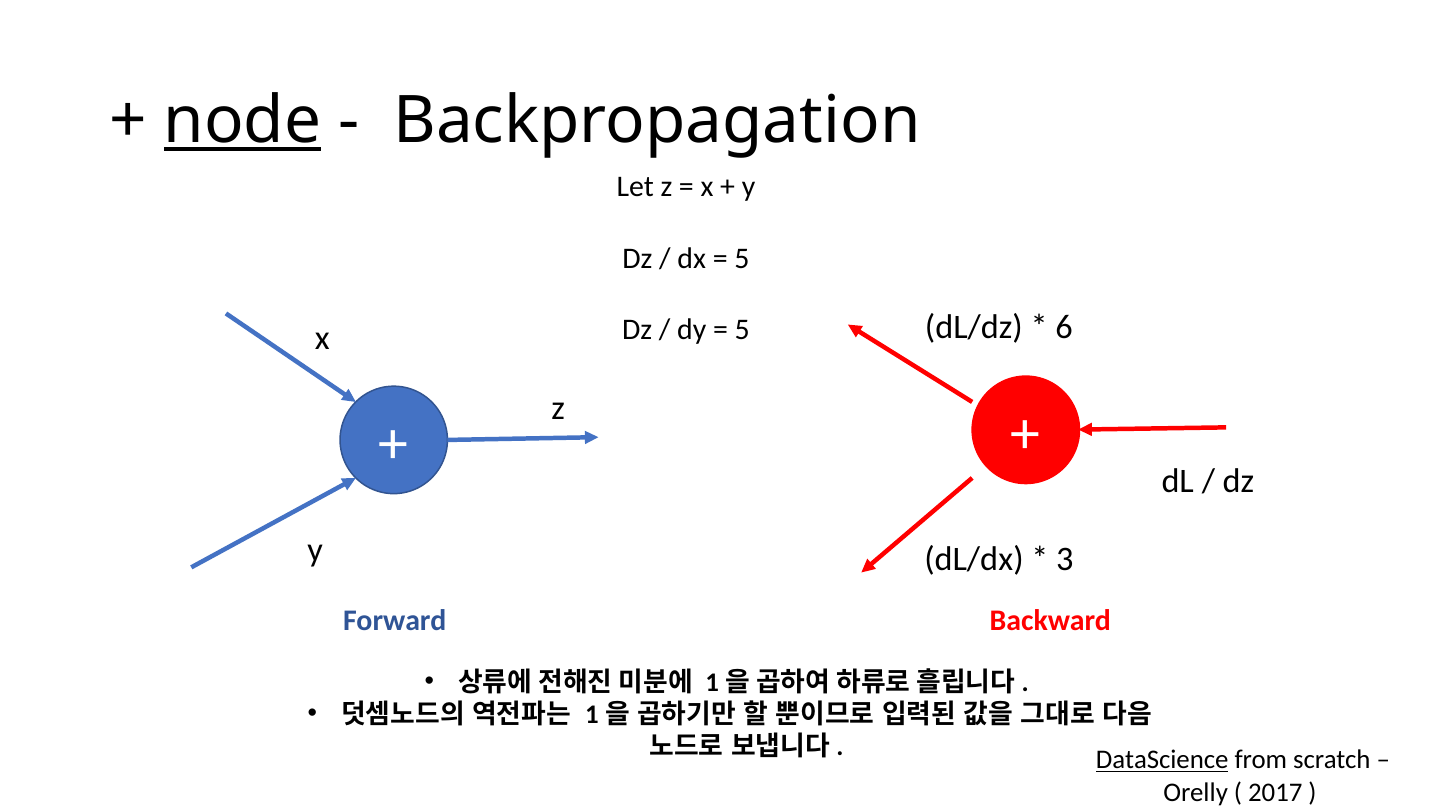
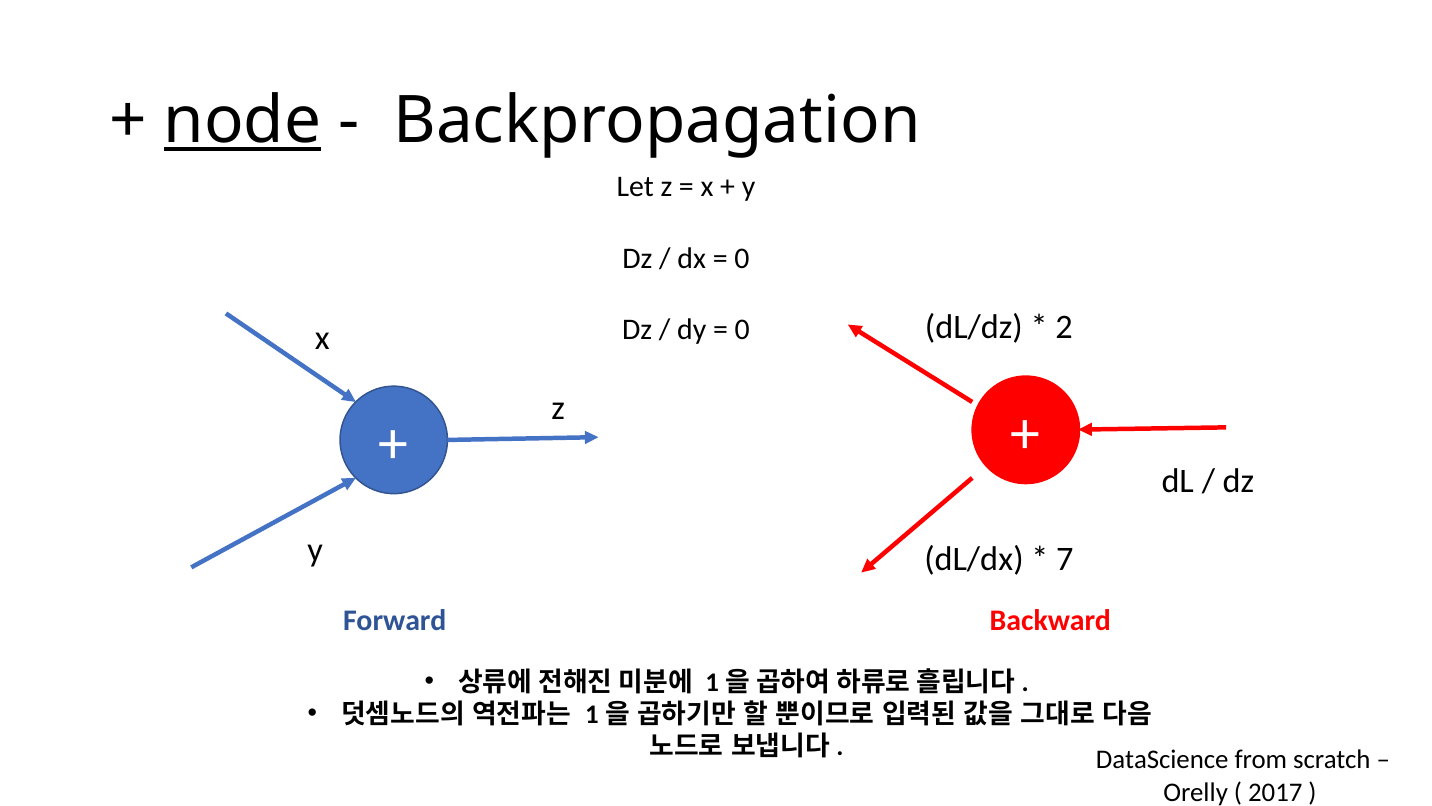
5 at (742, 258): 5 -> 0
6: 6 -> 2
5 at (742, 330): 5 -> 0
3: 3 -> 7
DataScience underline: present -> none
